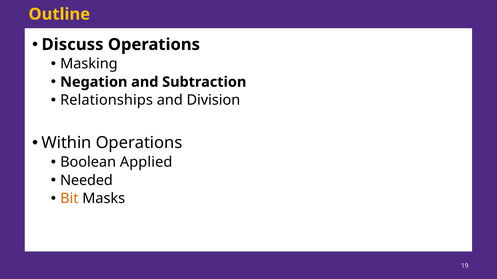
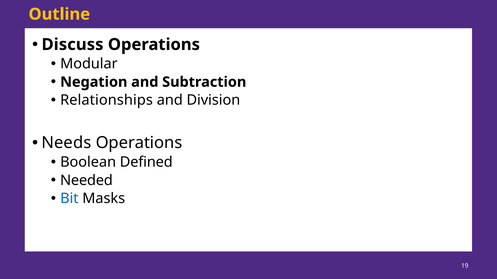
Masking: Masking -> Modular
Within: Within -> Needs
Applied: Applied -> Defined
Bit colour: orange -> blue
